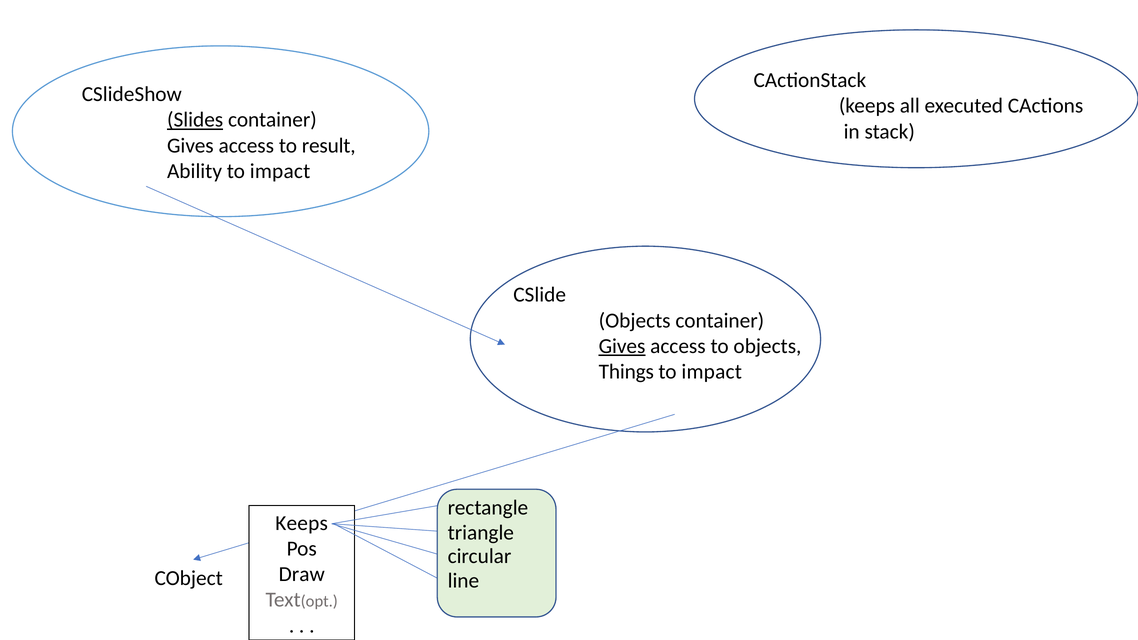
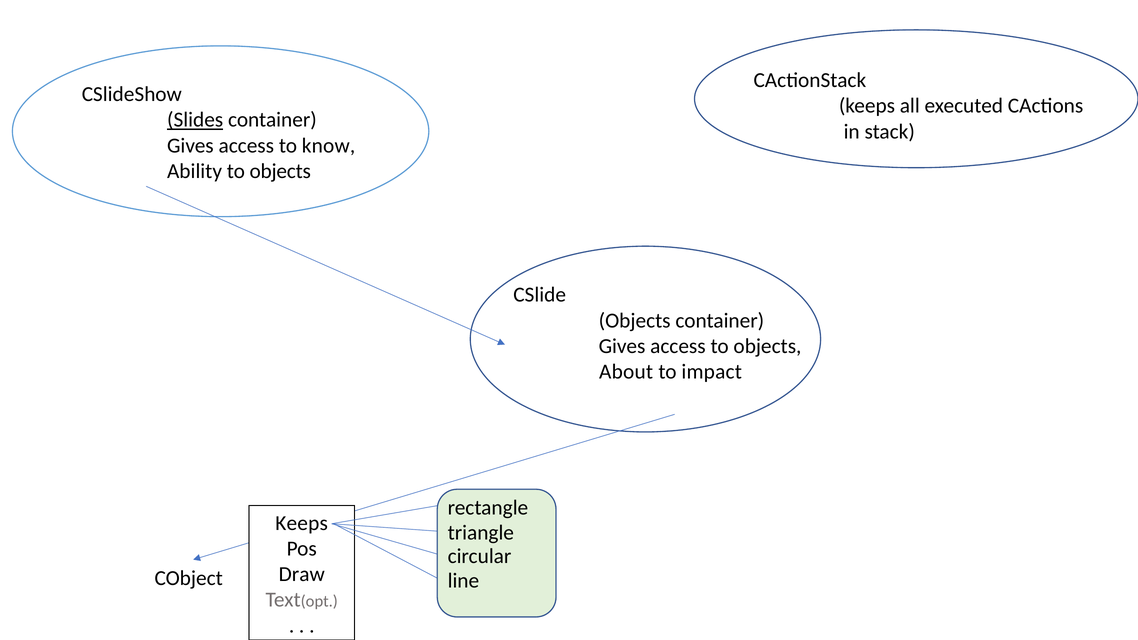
result: result -> know
Ability to impact: impact -> objects
Gives at (622, 346) underline: present -> none
Things: Things -> About
